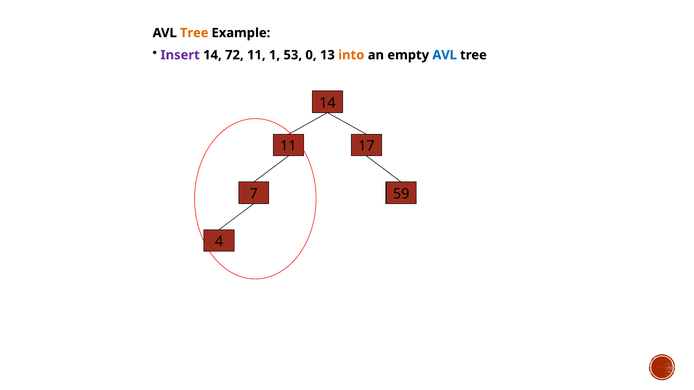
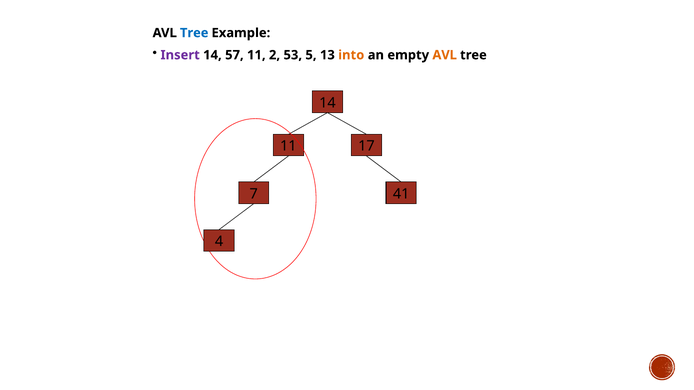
Tree at (194, 33) colour: orange -> blue
72: 72 -> 57
1: 1 -> 2
0: 0 -> 5
AVL at (445, 55) colour: blue -> orange
59: 59 -> 41
